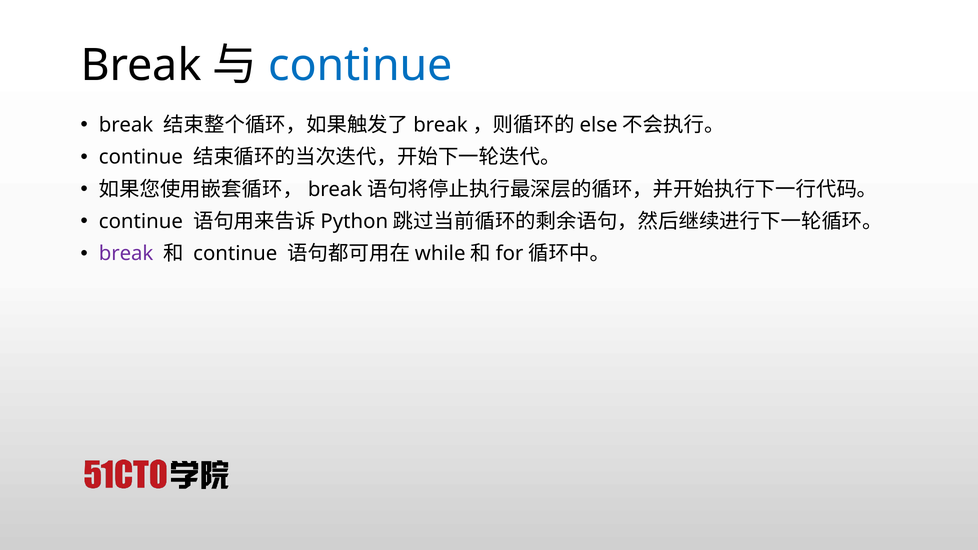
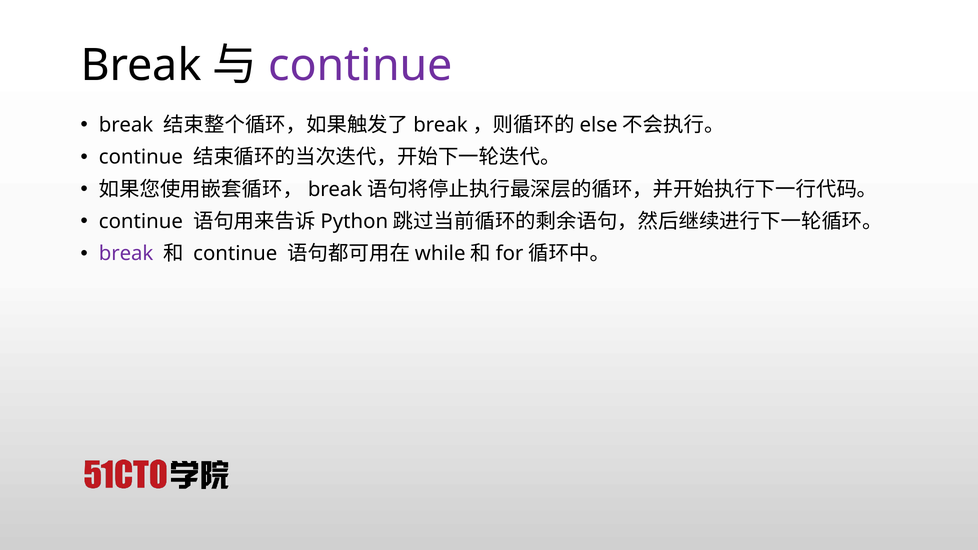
continue at (360, 66) colour: blue -> purple
